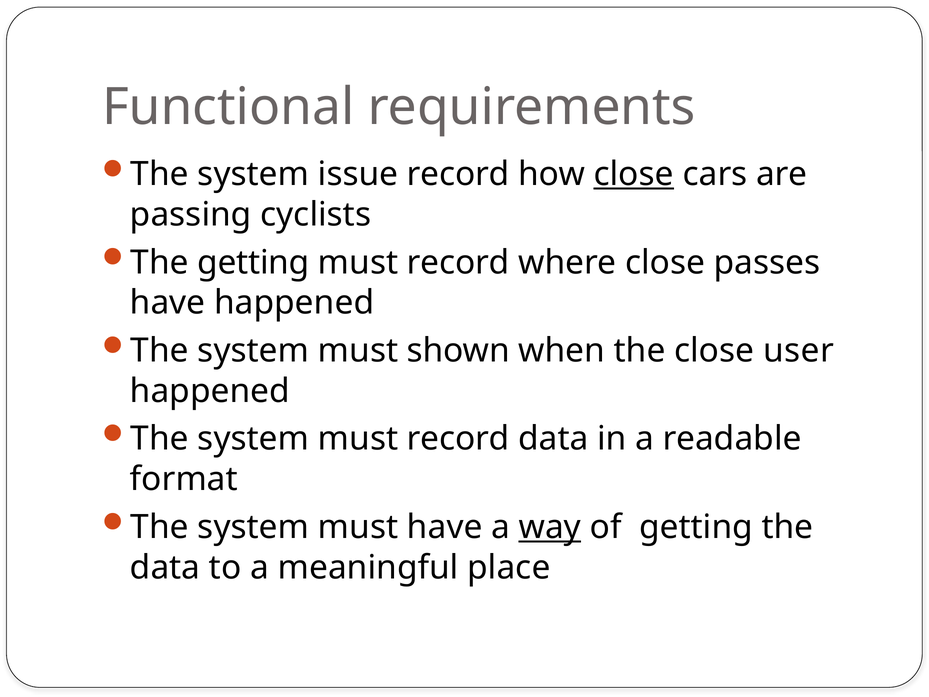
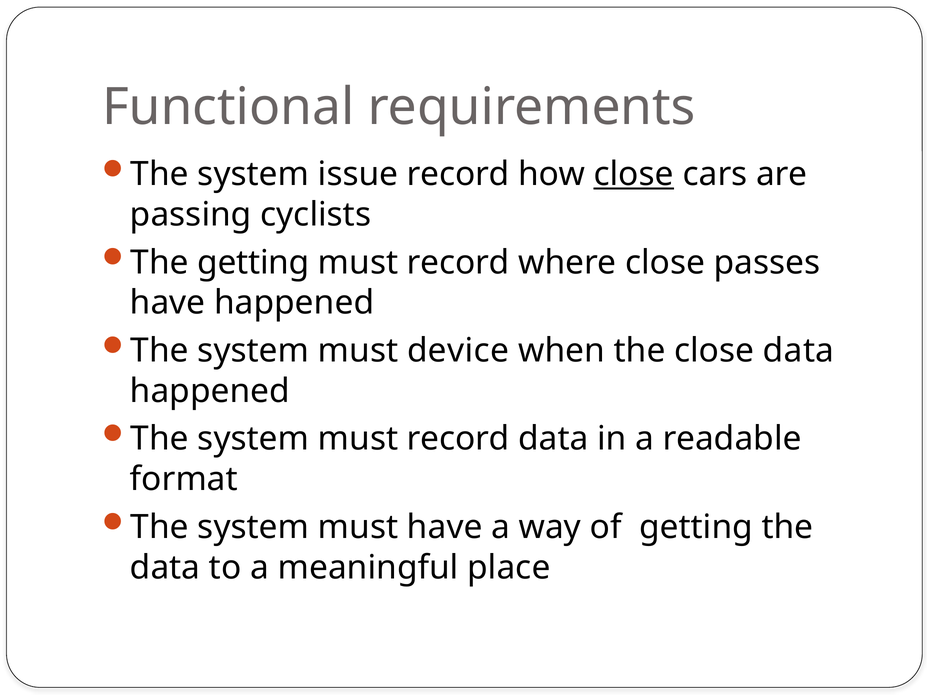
shown: shown -> device
close user: user -> data
way underline: present -> none
